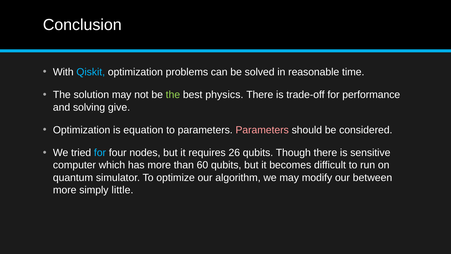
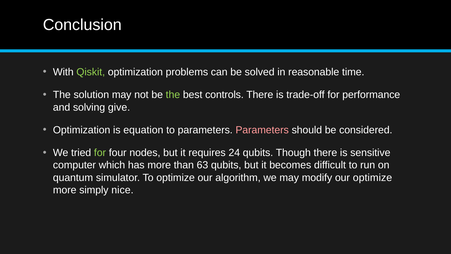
Qiskit colour: light blue -> light green
physics: physics -> controls
for at (100, 153) colour: light blue -> light green
26: 26 -> 24
60: 60 -> 63
our between: between -> optimize
little: little -> nice
